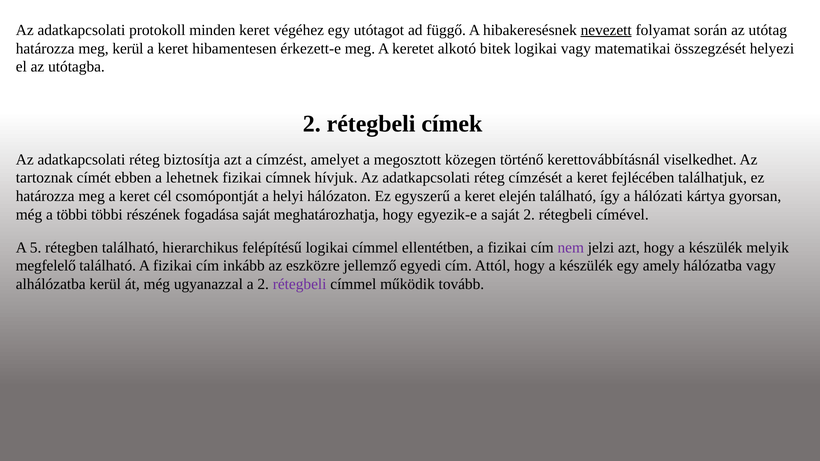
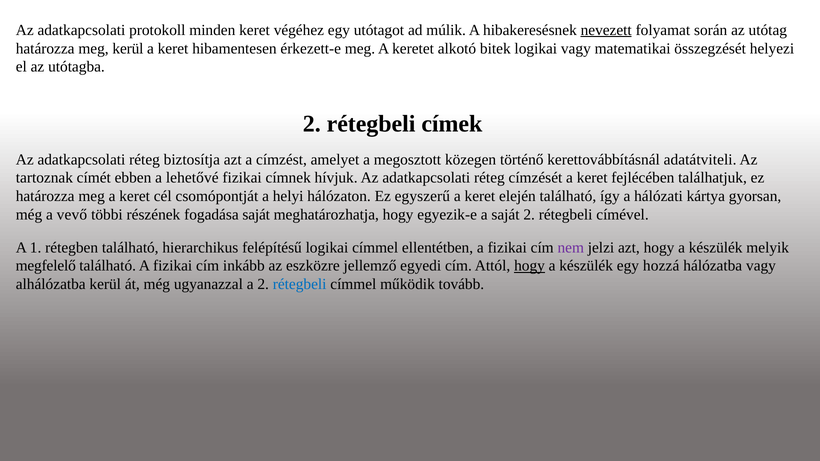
függő: függő -> múlik
viselkedhet: viselkedhet -> adatátviteli
lehetnek: lehetnek -> lehetővé
a többi: többi -> vevő
5: 5 -> 1
hogy at (530, 266) underline: none -> present
amely: amely -> hozzá
rétegbeli at (300, 284) colour: purple -> blue
